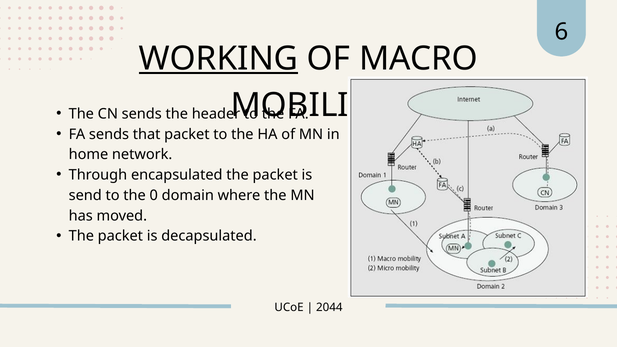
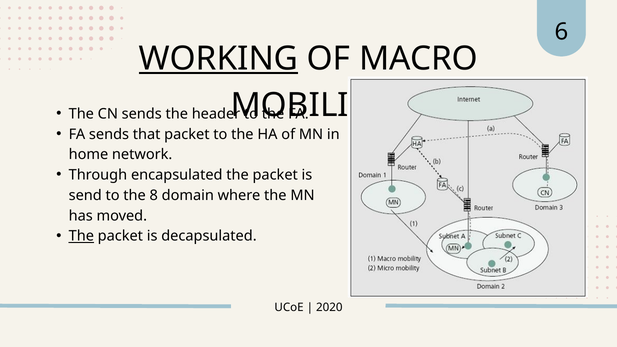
0: 0 -> 8
The at (81, 236) underline: none -> present
2044: 2044 -> 2020
